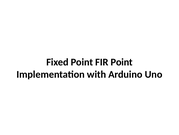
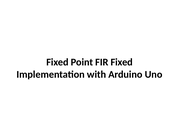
FIR Point: Point -> Fixed
